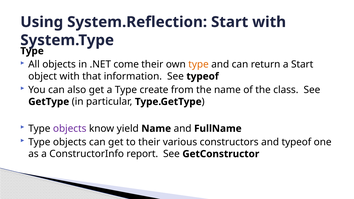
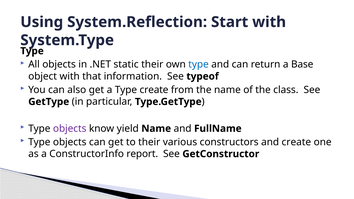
come: come -> static
type at (199, 64) colour: orange -> blue
a Start: Start -> Base
and typeof: typeof -> create
